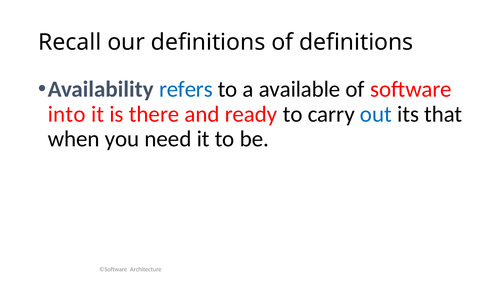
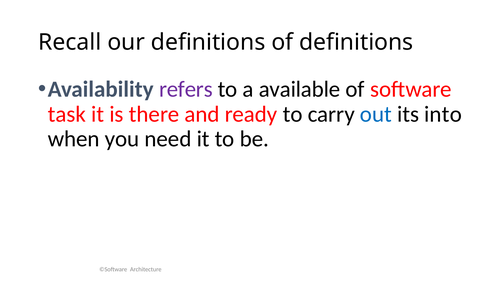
refers colour: blue -> purple
into: into -> task
that: that -> into
